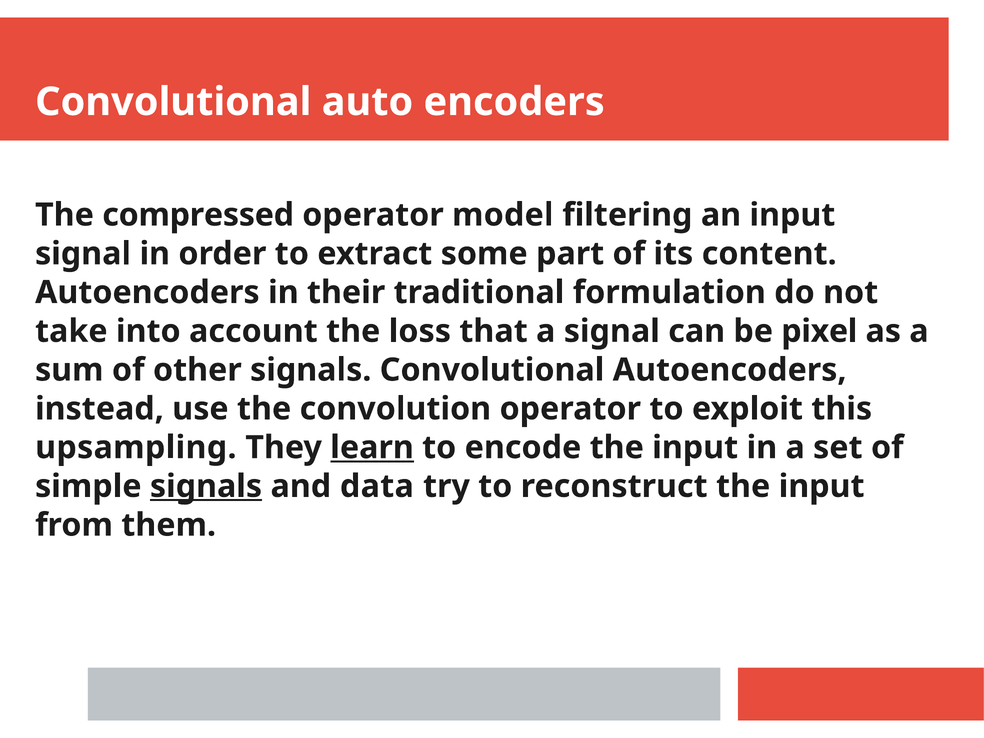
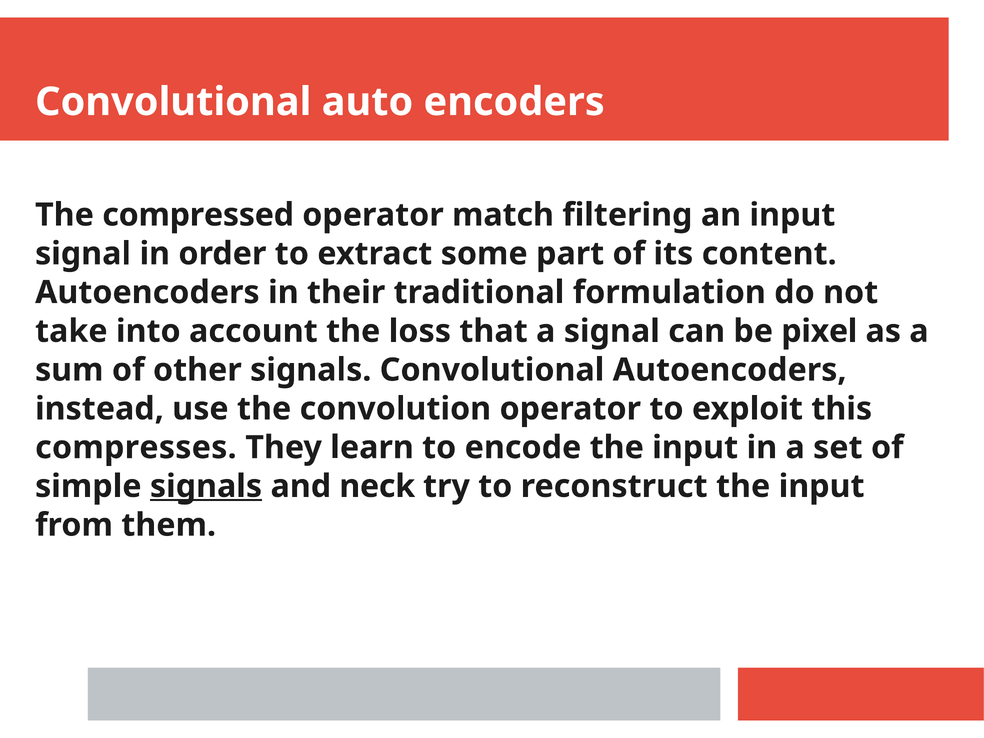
model: model -> match
upsampling: upsampling -> compresses
learn underline: present -> none
data: data -> neck
